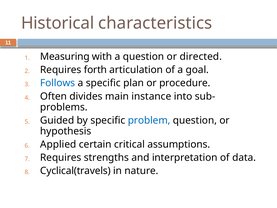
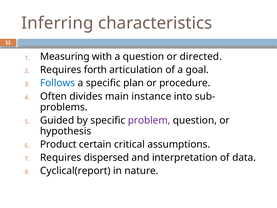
Historical: Historical -> Inferring
problem colour: blue -> purple
Applied: Applied -> Product
strengths: strengths -> dispersed
Cyclical(travels: Cyclical(travels -> Cyclical(report
